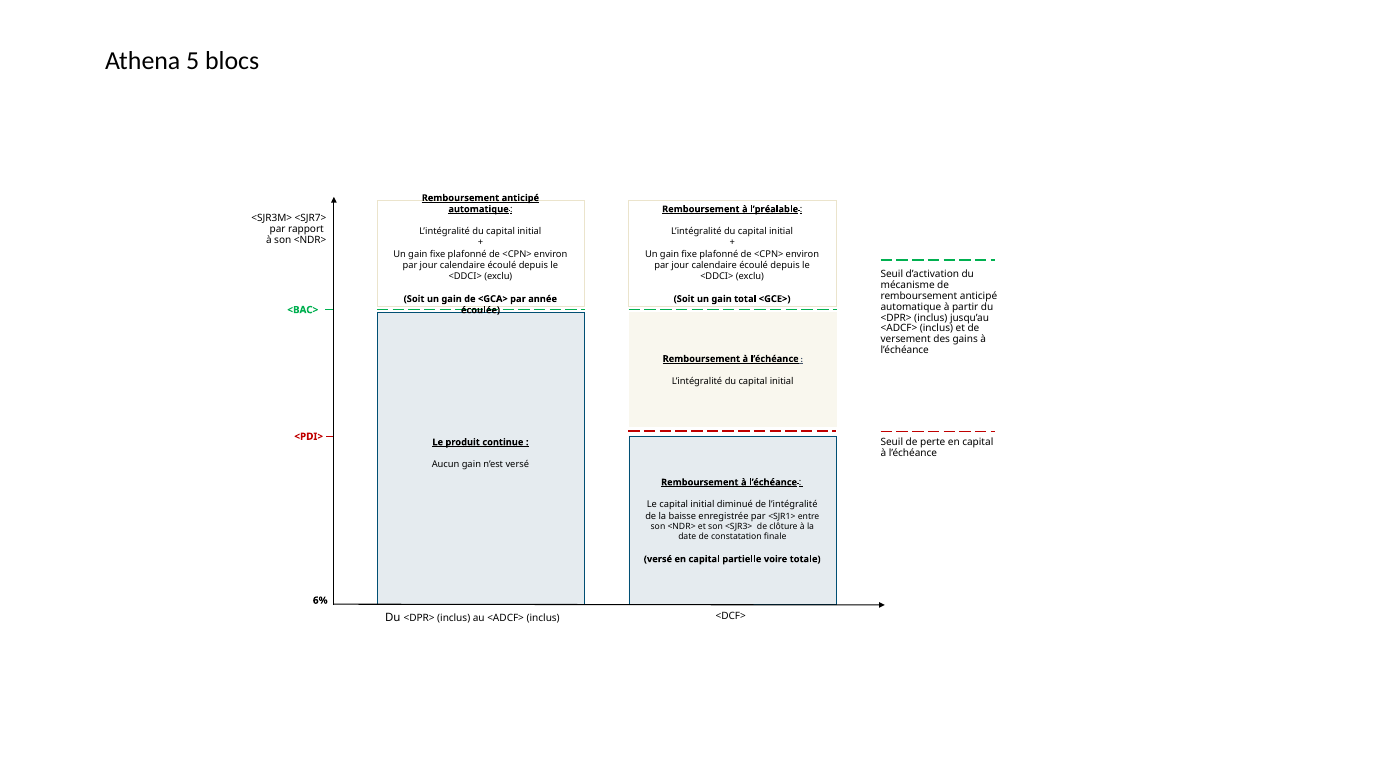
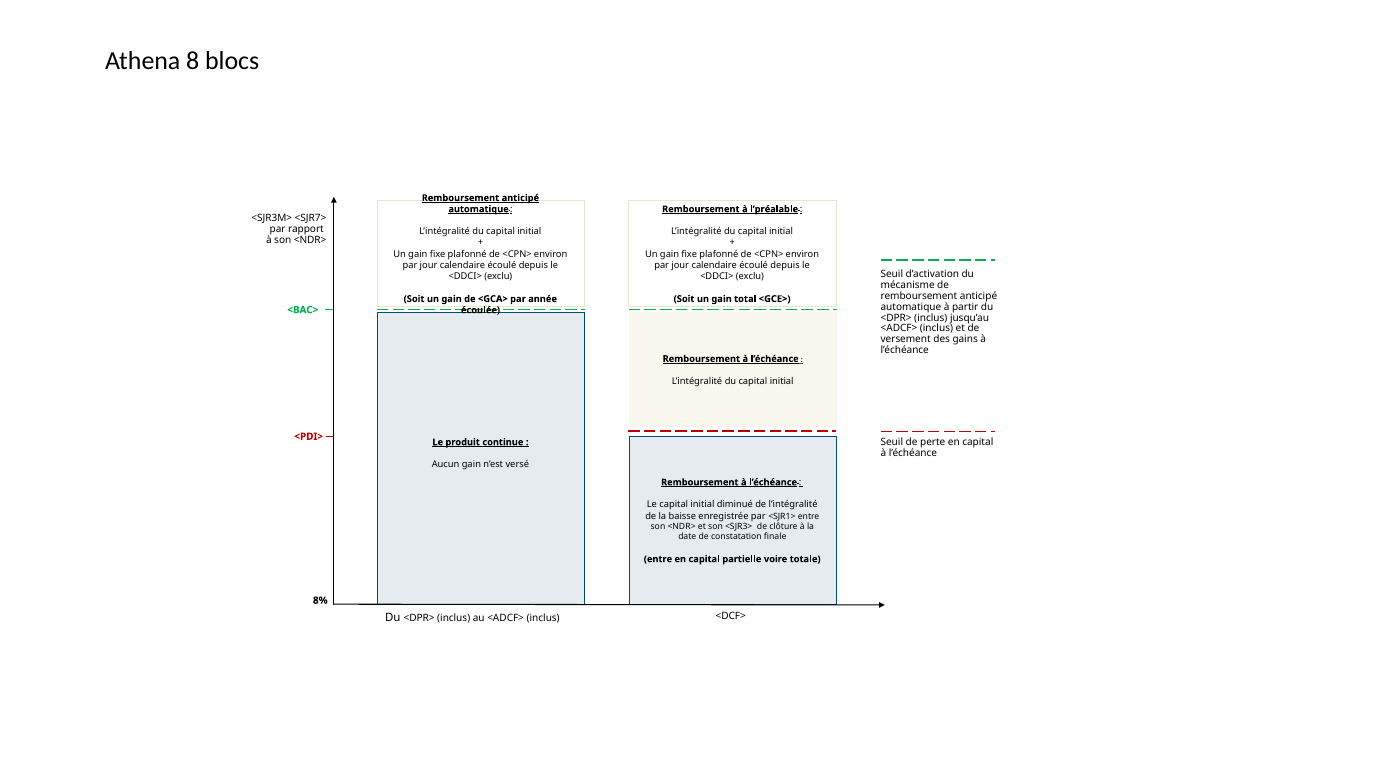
5: 5 -> 8
versé at (658, 559): versé -> entre
6%: 6% -> 8%
